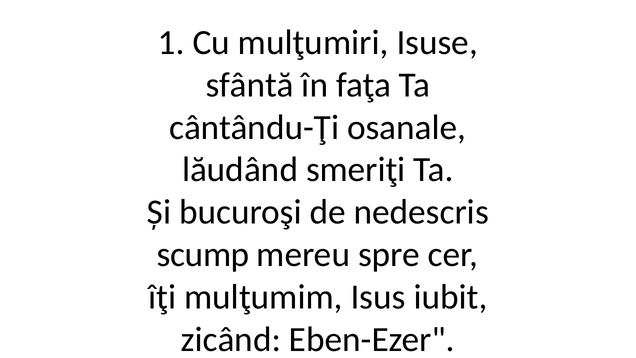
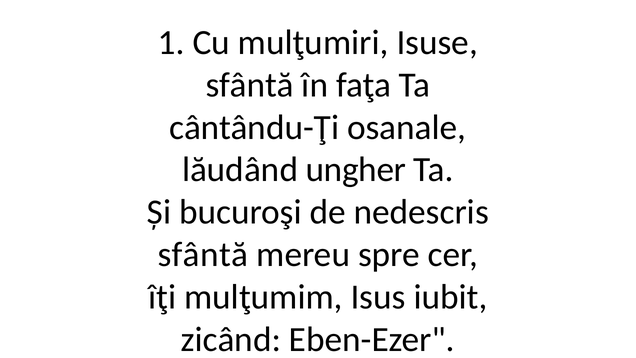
smeriţi: smeriţi -> ungher
scump at (203, 254): scump -> sfântă
